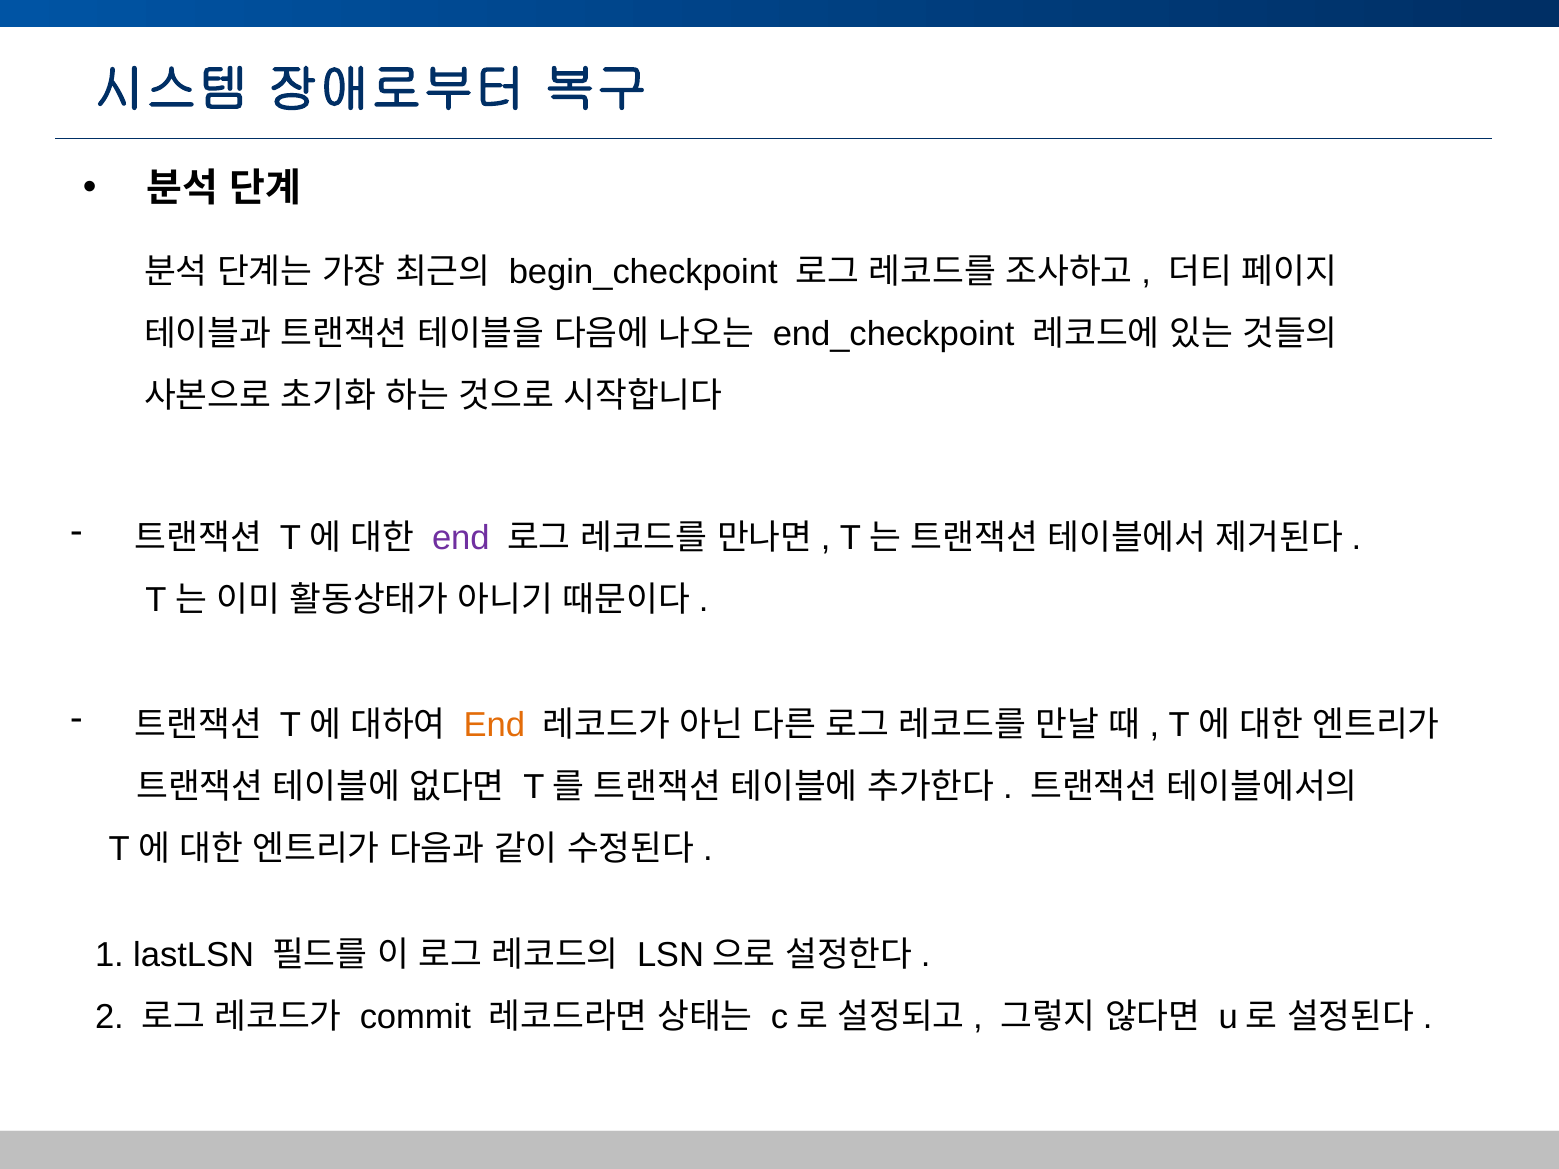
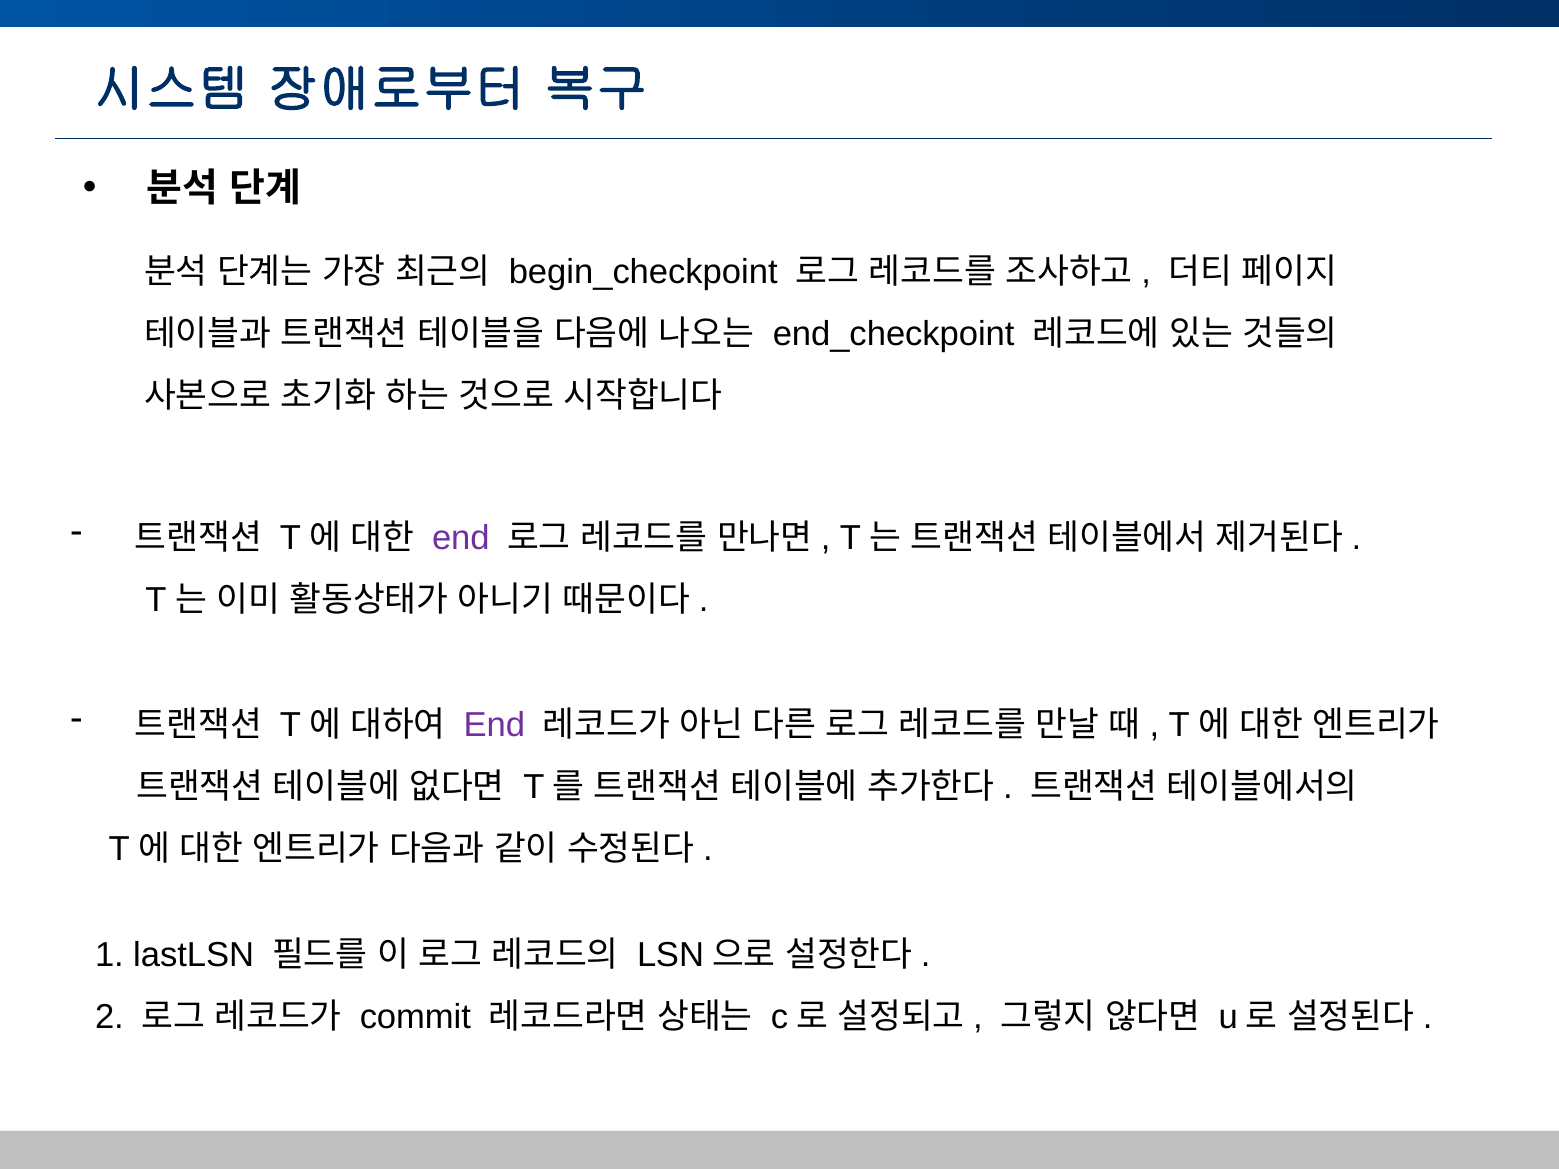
End at (494, 725) colour: orange -> purple
